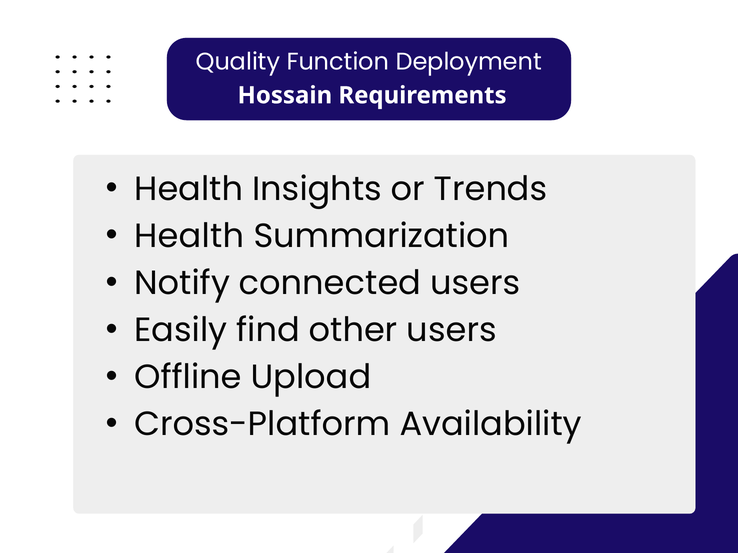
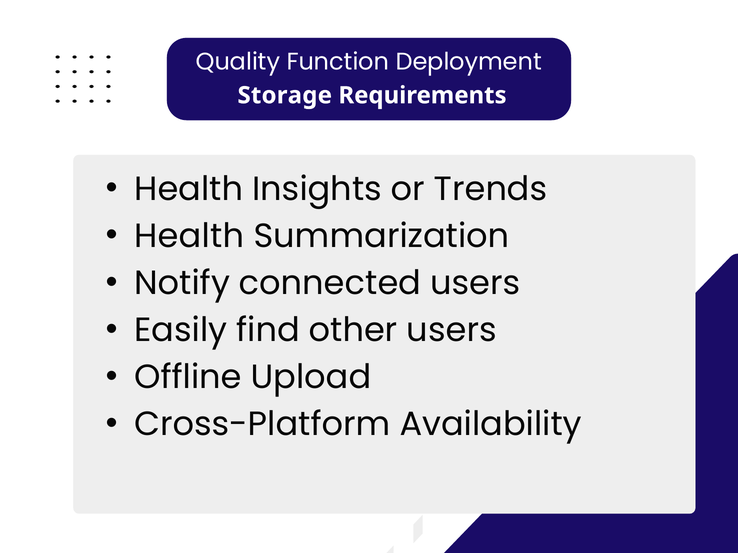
Hossain: Hossain -> Storage
